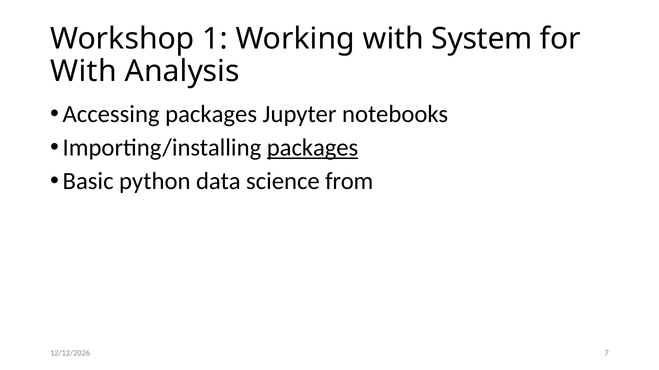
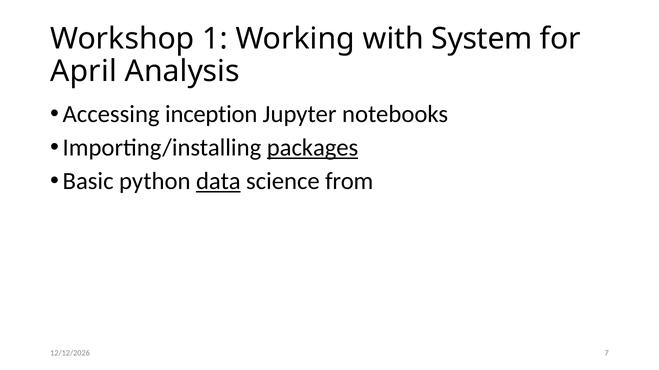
With at (83, 72): With -> April
Accessing packages: packages -> inception
data underline: none -> present
